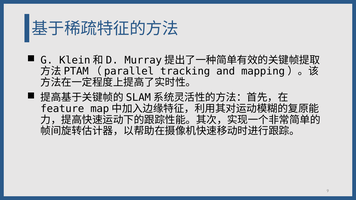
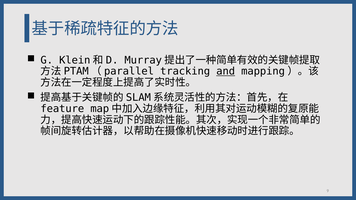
and underline: none -> present
